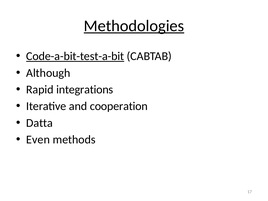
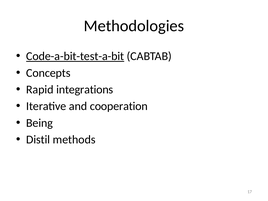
Methodologies underline: present -> none
Although: Although -> Concepts
Datta: Datta -> Being
Even: Even -> Distil
